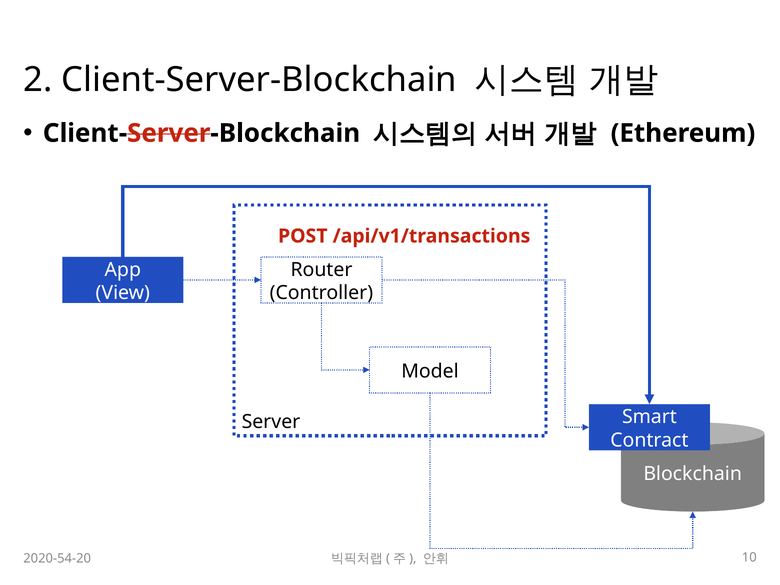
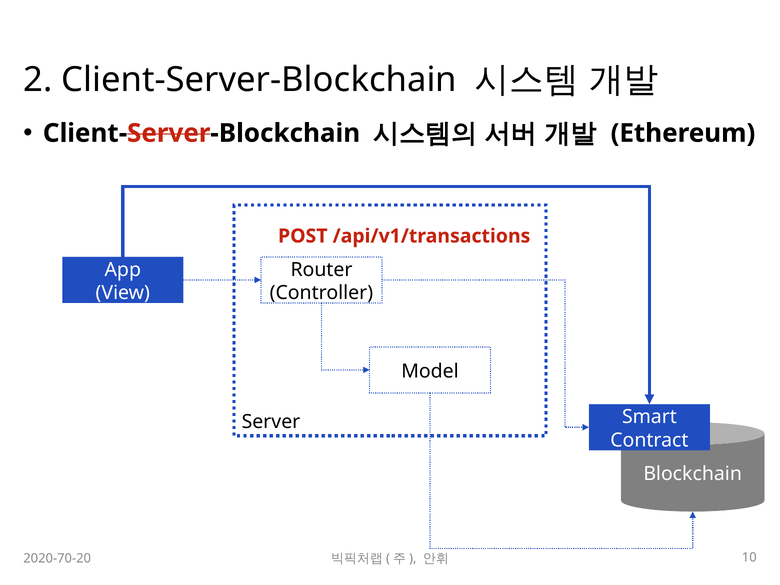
2020-54-20: 2020-54-20 -> 2020-70-20
